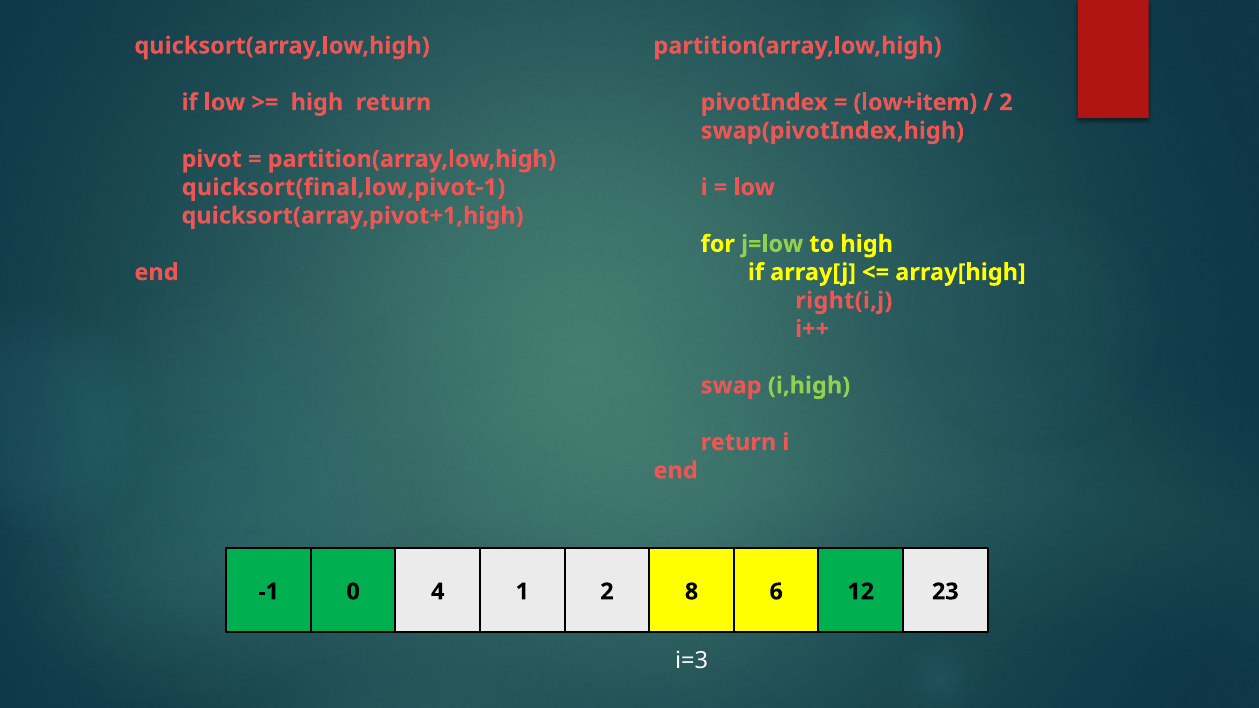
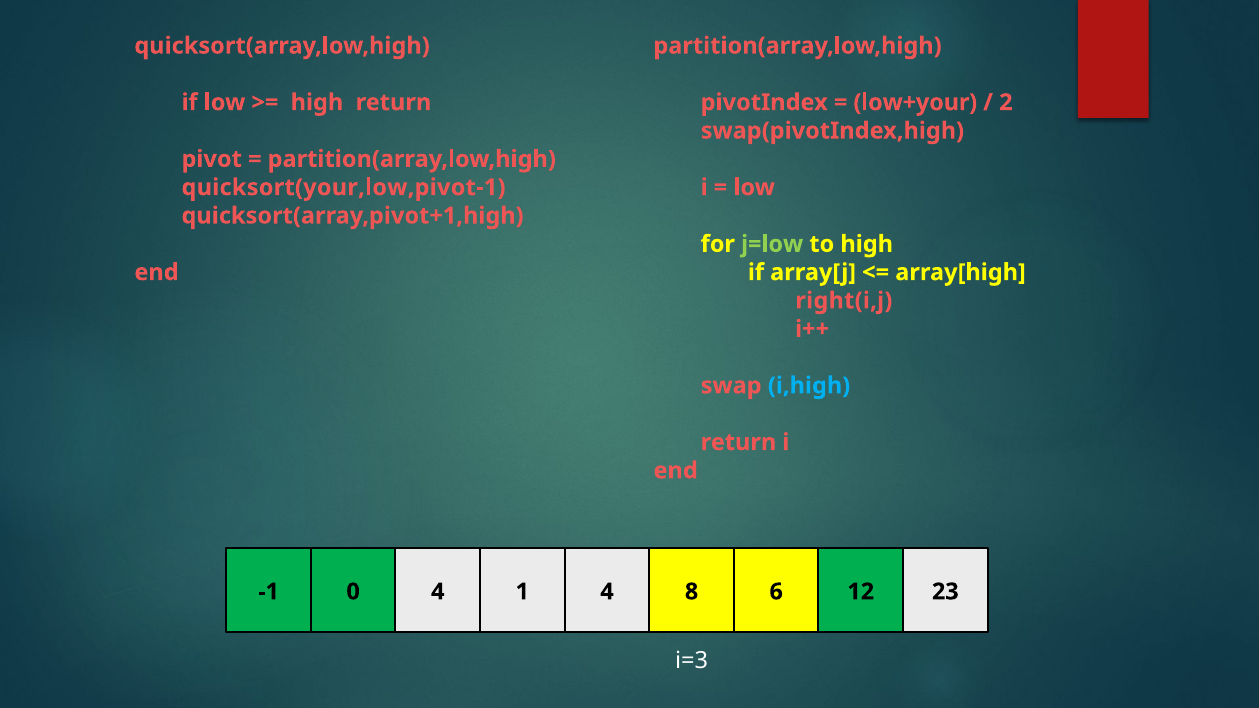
low+item: low+item -> low+your
quicksort(final,low,pivot-1: quicksort(final,low,pivot-1 -> quicksort(your,low,pivot-1
i,high colour: light green -> light blue
1 2: 2 -> 4
